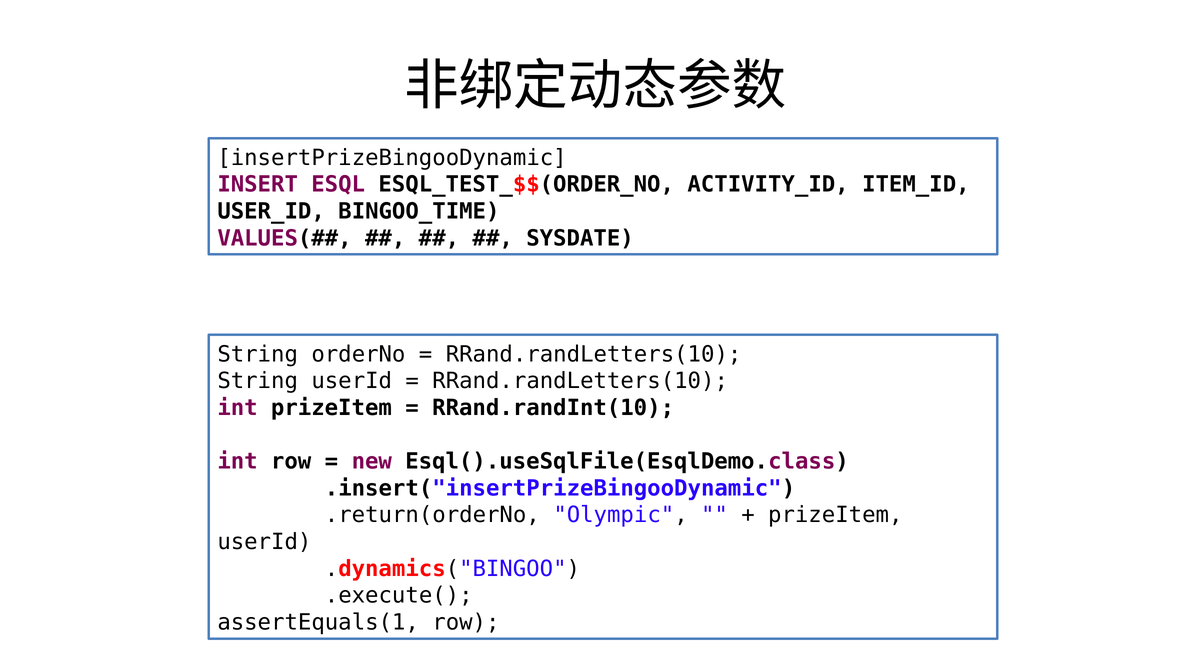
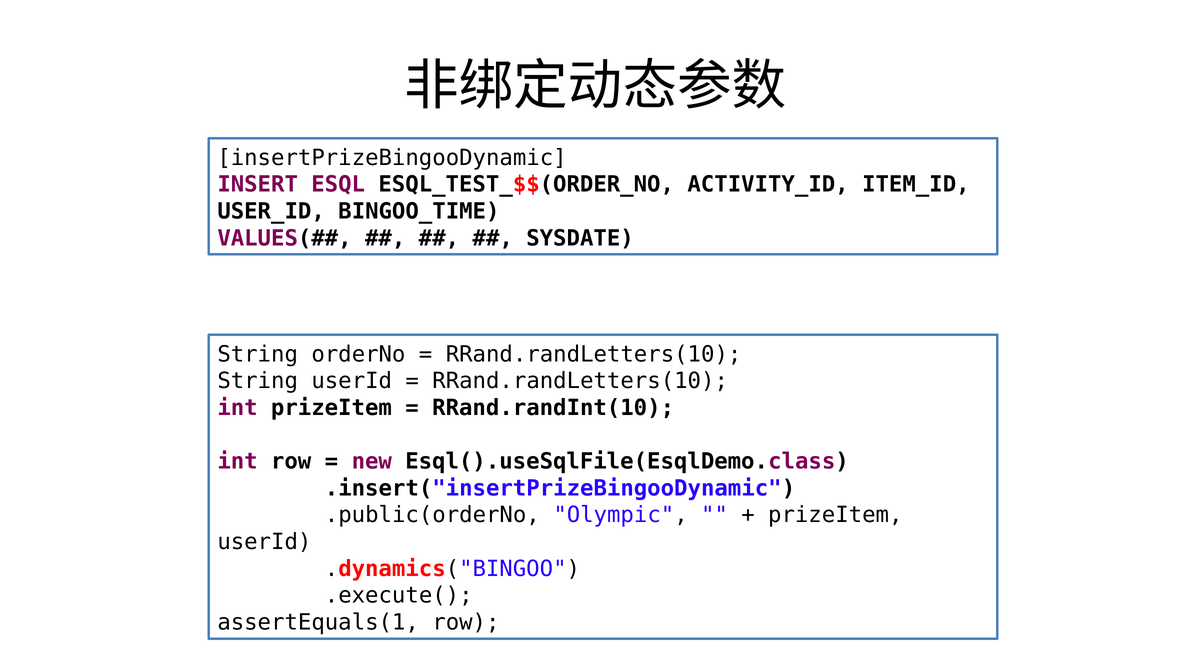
.return(orderNo: .return(orderNo -> .public(orderNo
